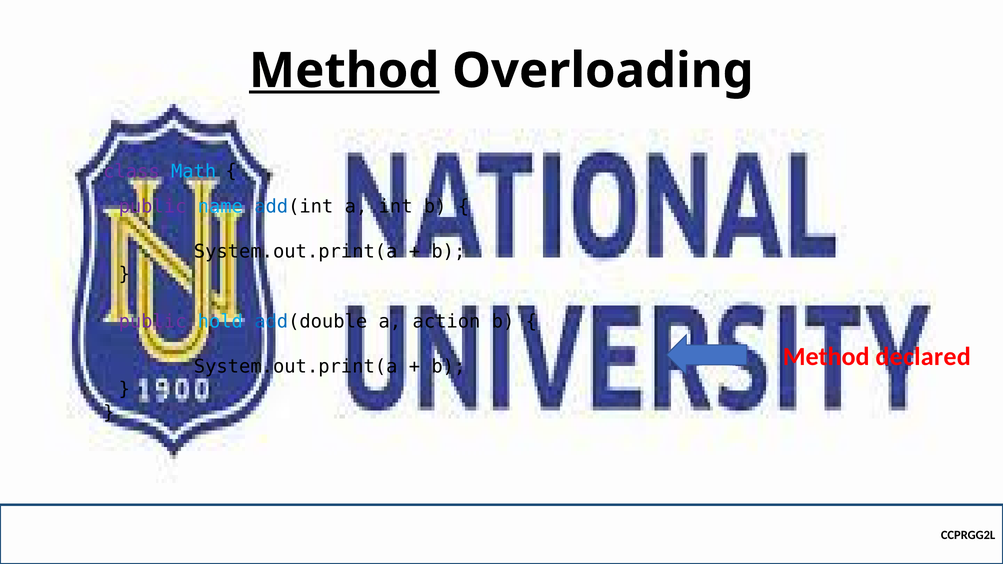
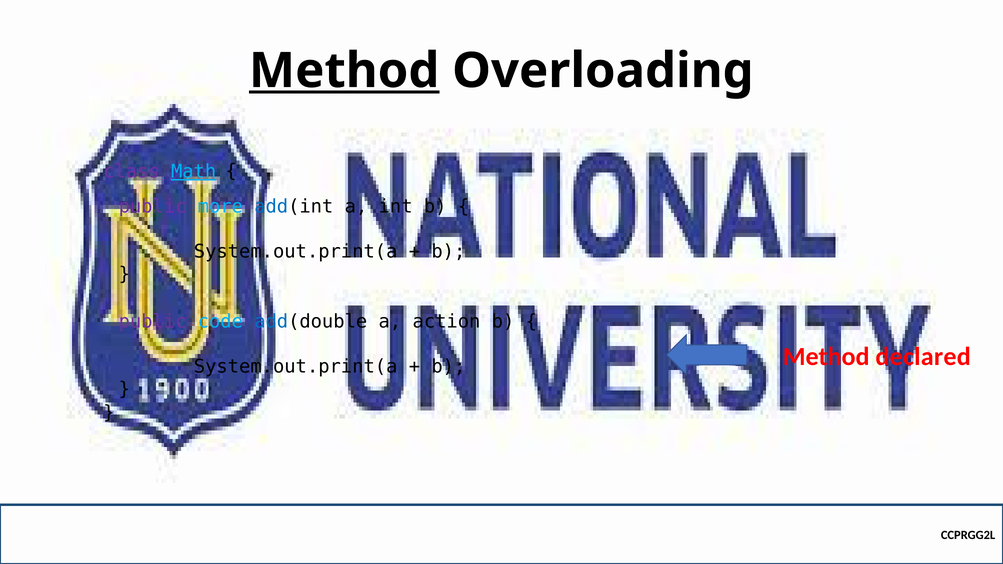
Math underline: none -> present
name: name -> more
hold: hold -> code
